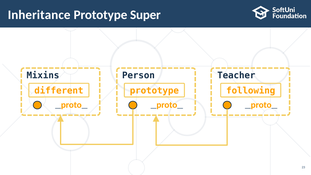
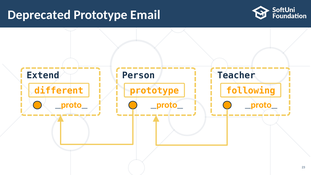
Inheritance: Inheritance -> Deprecated
Super: Super -> Email
Mixins: Mixins -> Extend
